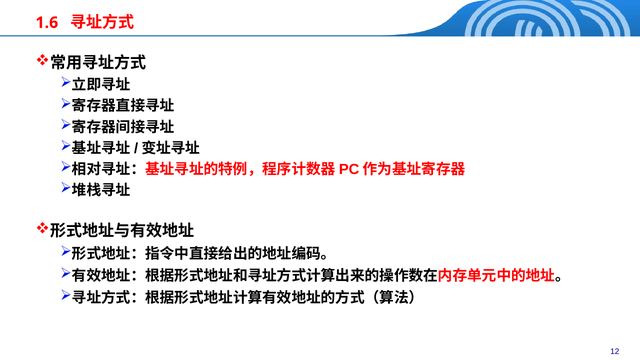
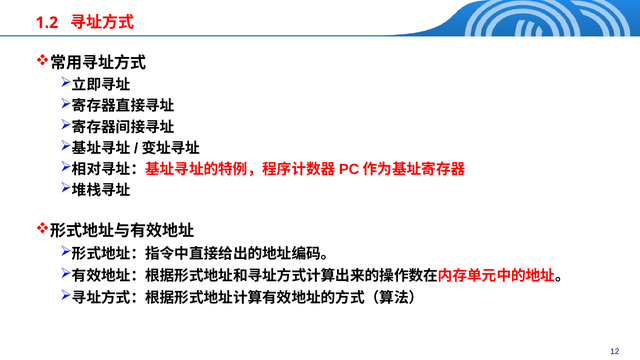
1.6: 1.6 -> 1.2
